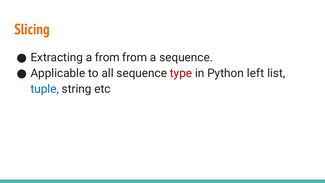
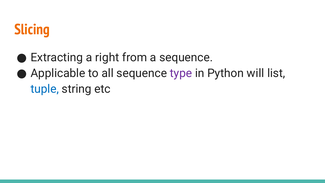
a from: from -> right
type colour: red -> purple
left: left -> will
